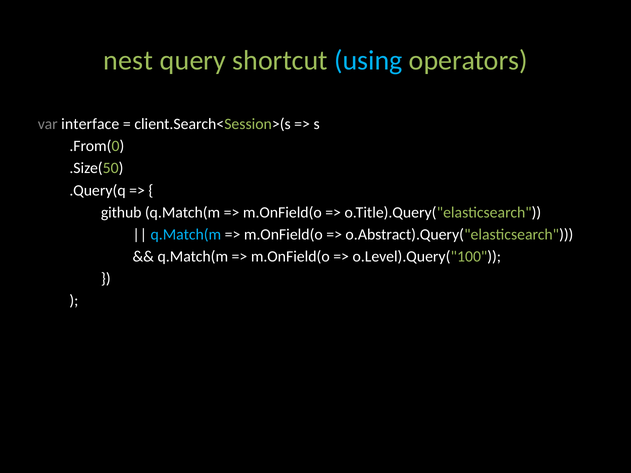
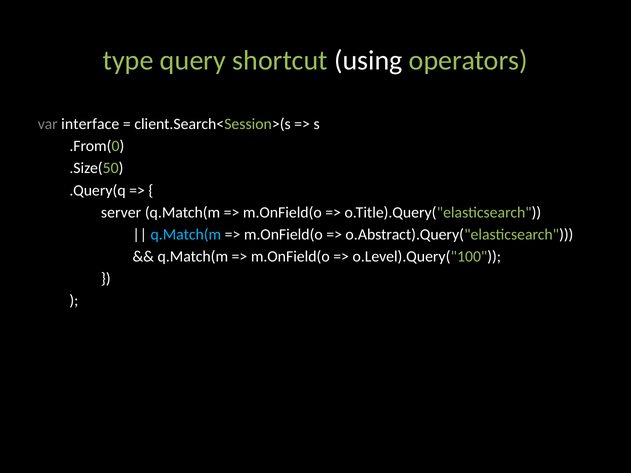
nest: nest -> type
using colour: light blue -> white
github: github -> server
